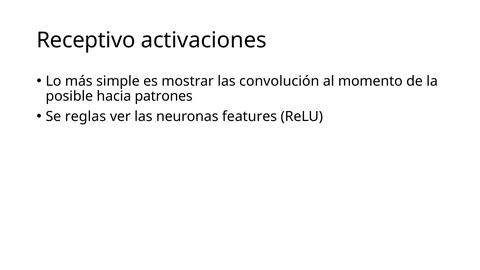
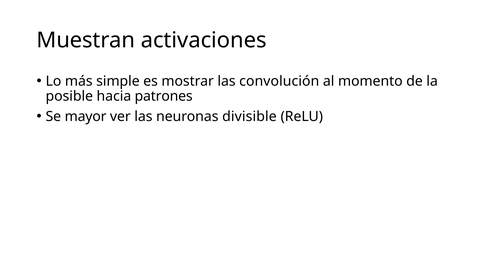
Receptivo: Receptivo -> Muestran
reglas: reglas -> mayor
features: features -> divisible
